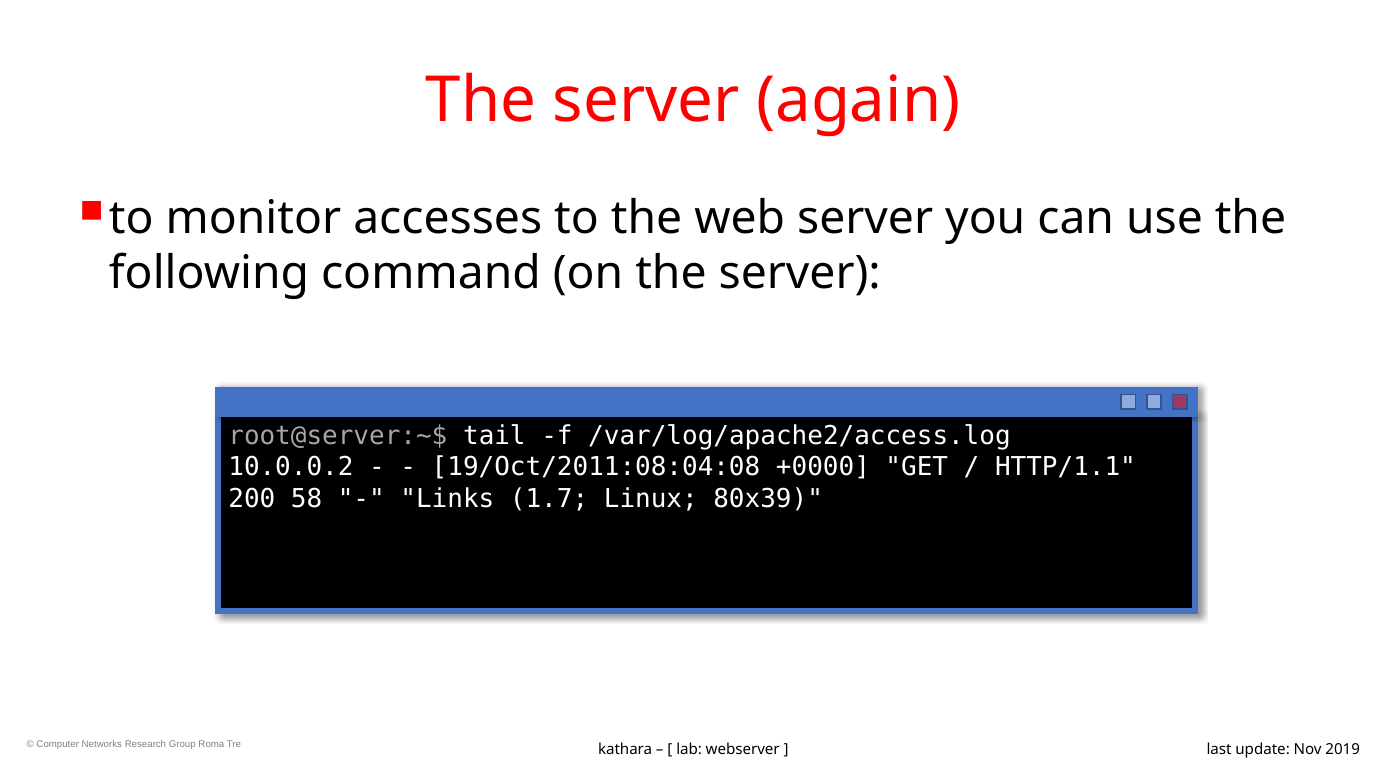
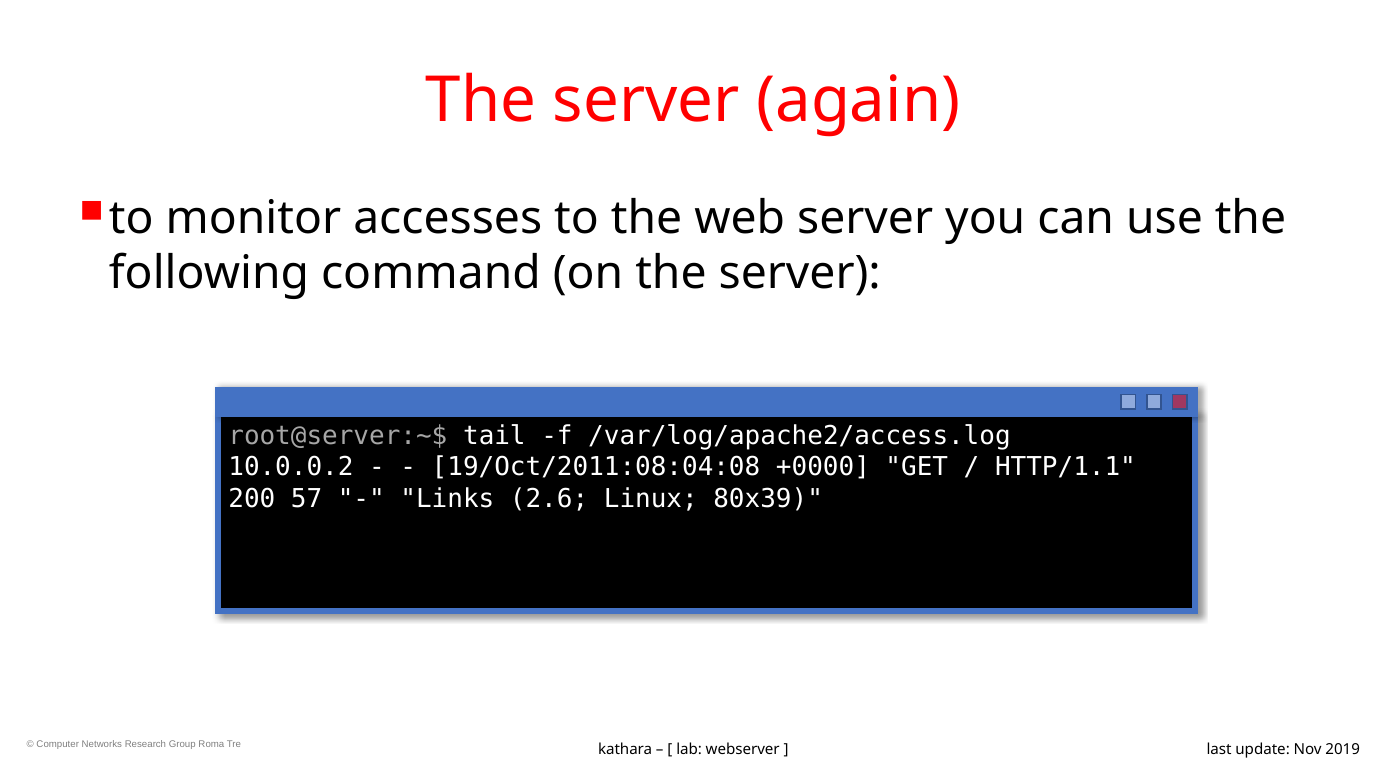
58: 58 -> 57
1.7: 1.7 -> 2.6
